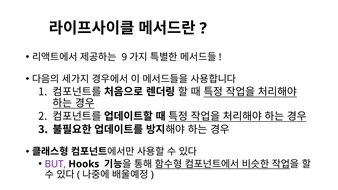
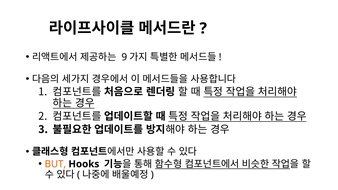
BUT colour: purple -> orange
